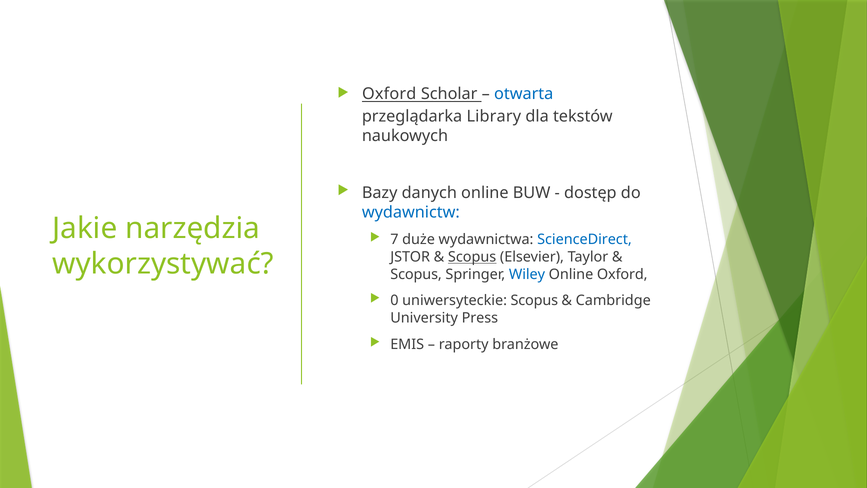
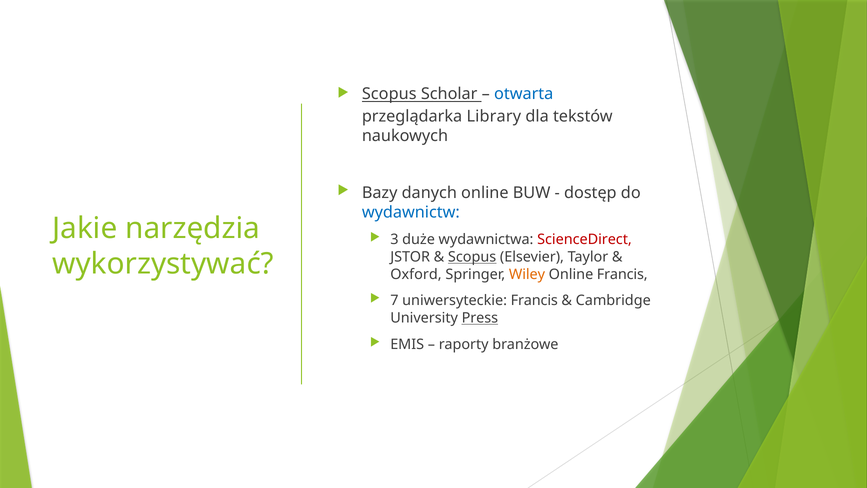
Oxford at (389, 94): Oxford -> Scopus
7: 7 -> 3
ScienceDirect colour: blue -> red
Scopus at (416, 274): Scopus -> Oxford
Wiley colour: blue -> orange
Online Oxford: Oxford -> Francis
0: 0 -> 7
uniwersyteckie Scopus: Scopus -> Francis
Press underline: none -> present
